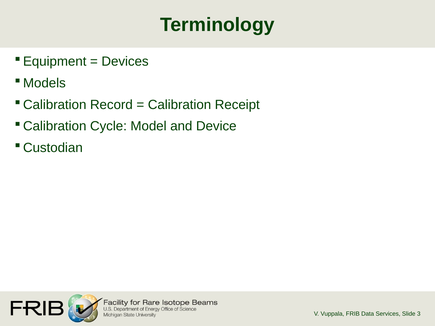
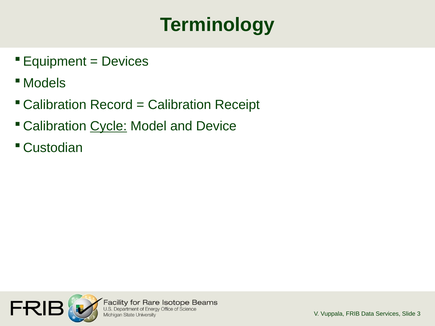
Cycle underline: none -> present
